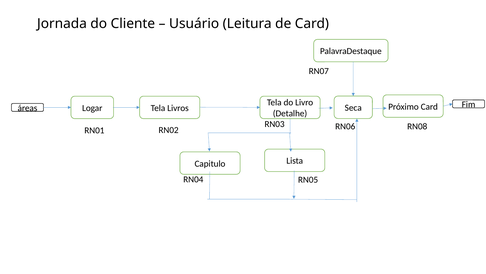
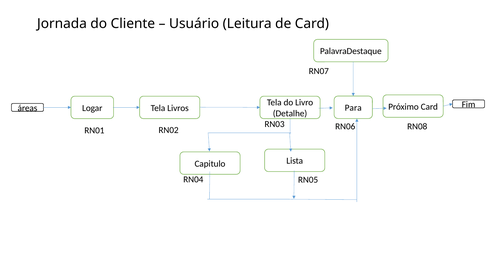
Seca: Seca -> Para
